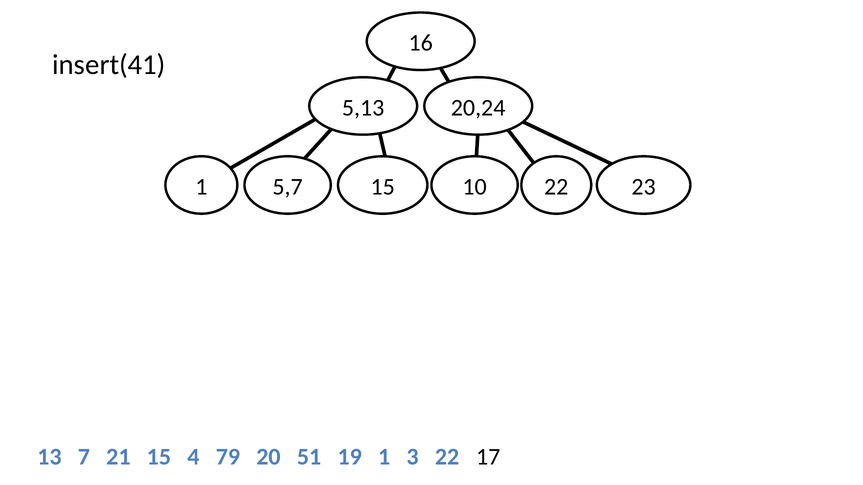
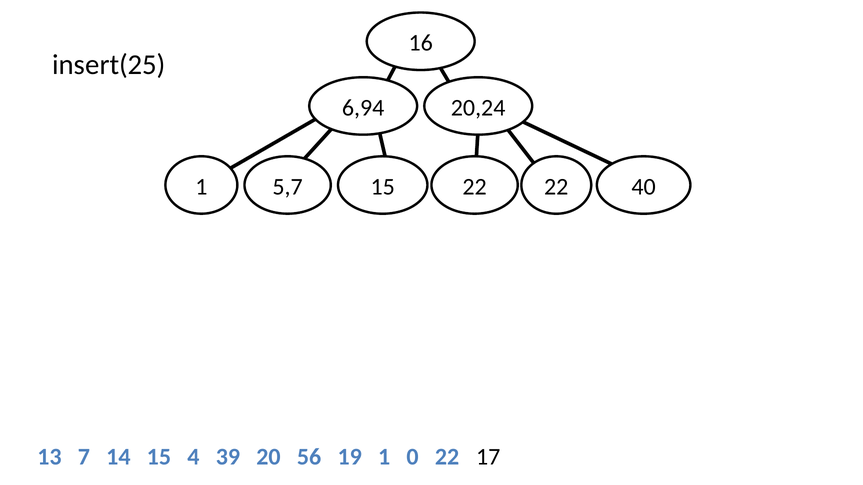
insert(41: insert(41 -> insert(25
5,13: 5,13 -> 6,94
1 10: 10 -> 22
23: 23 -> 40
21: 21 -> 14
79: 79 -> 39
51: 51 -> 56
3: 3 -> 0
